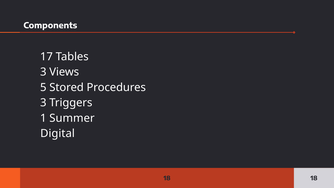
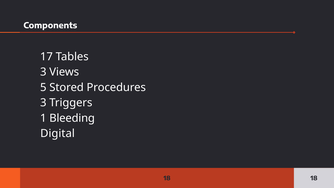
Summer: Summer -> Bleeding
